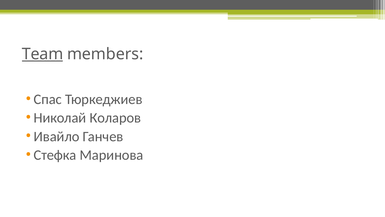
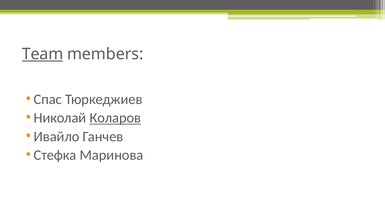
Коларов underline: none -> present
